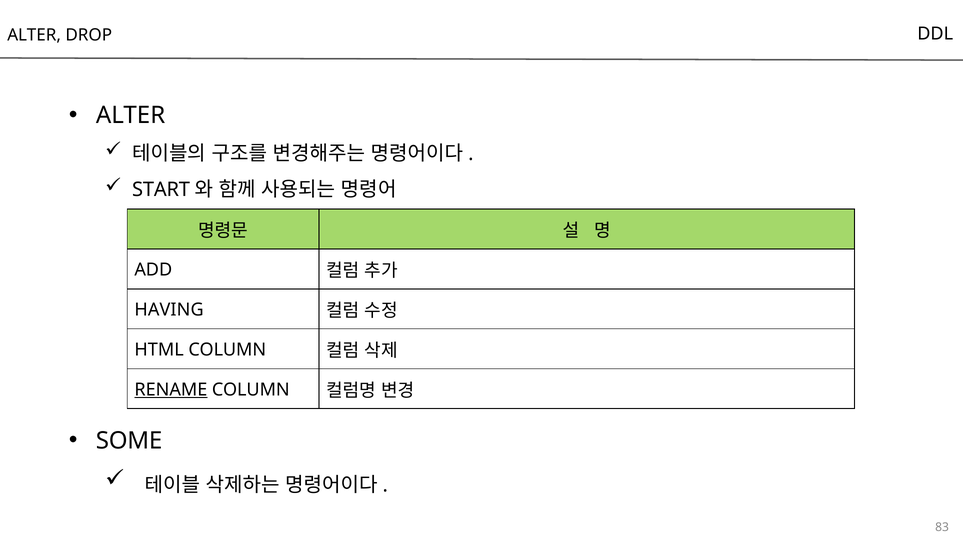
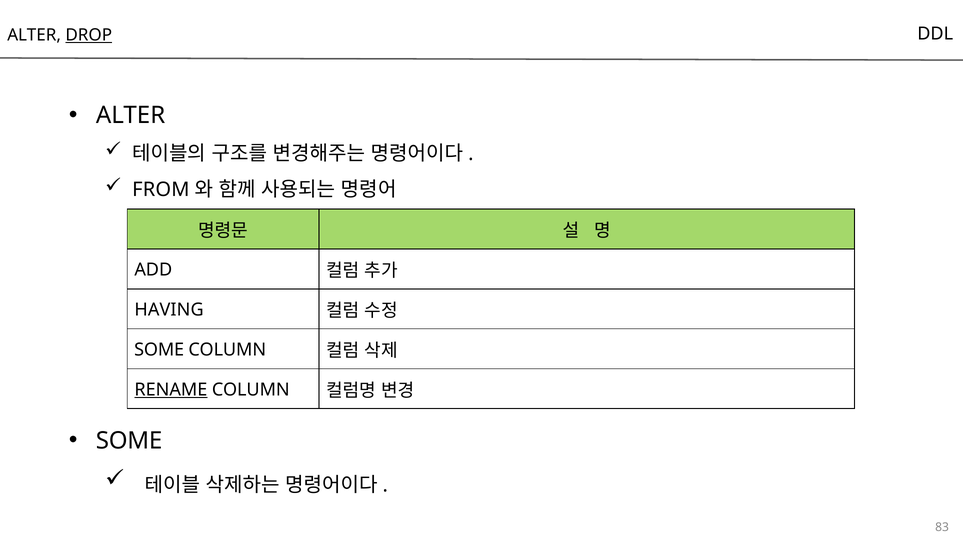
DROP underline: none -> present
START: START -> FROM
HTML at (159, 350): HTML -> SOME
